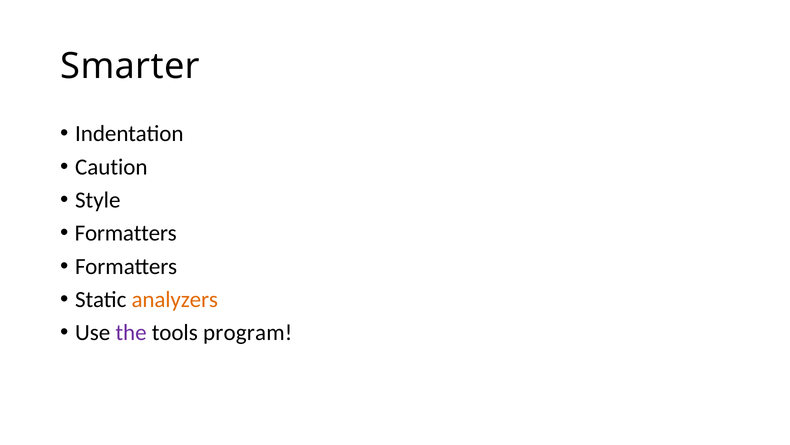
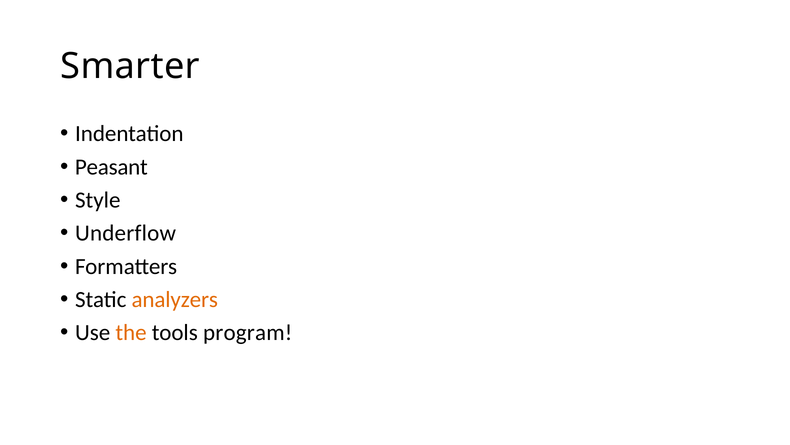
Caution: Caution -> Peasant
Formatters at (126, 233): Formatters -> Underflow
the colour: purple -> orange
